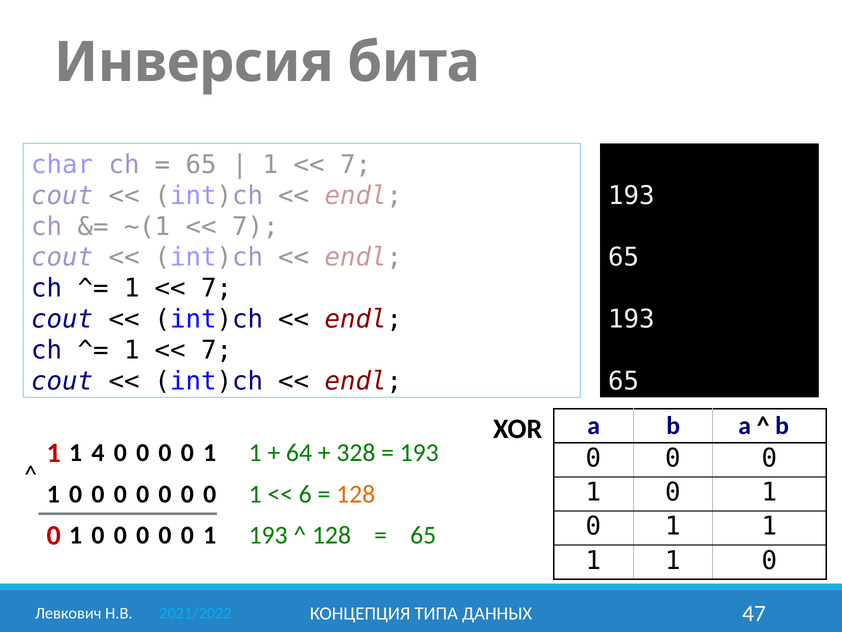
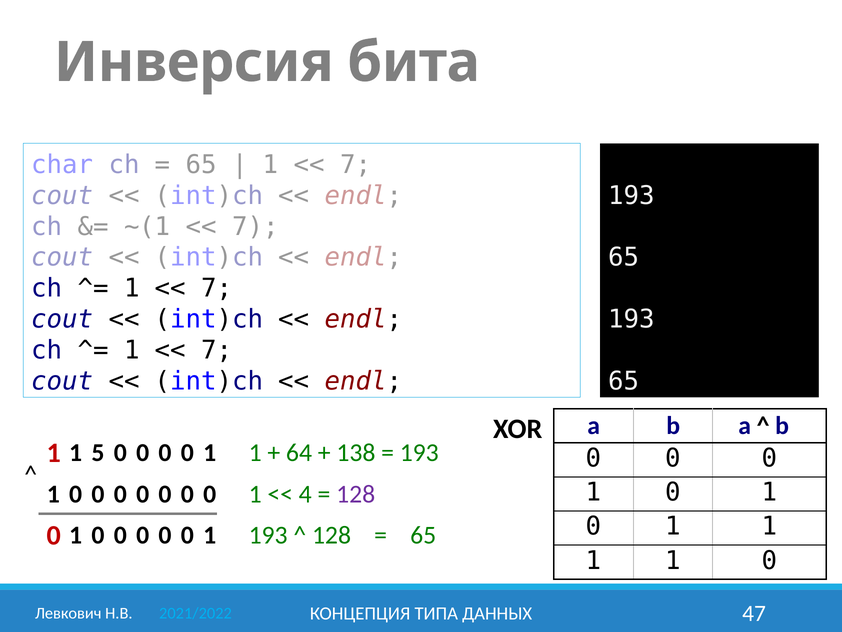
4: 4 -> 5
328: 328 -> 138
6: 6 -> 4
128 at (356, 494) colour: orange -> purple
